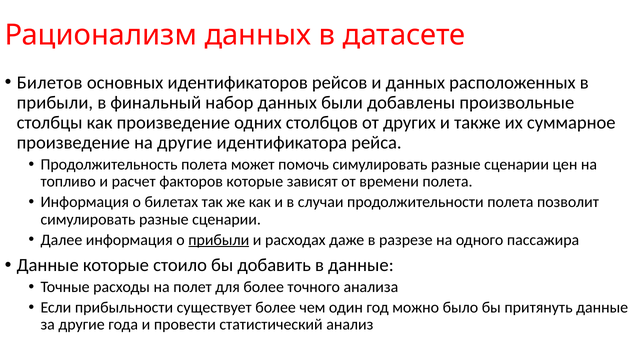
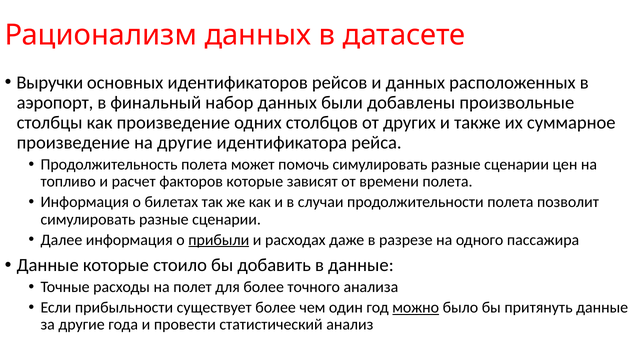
Билетов: Билетов -> Выручки
прибыли at (55, 102): прибыли -> аэропорт
можно underline: none -> present
